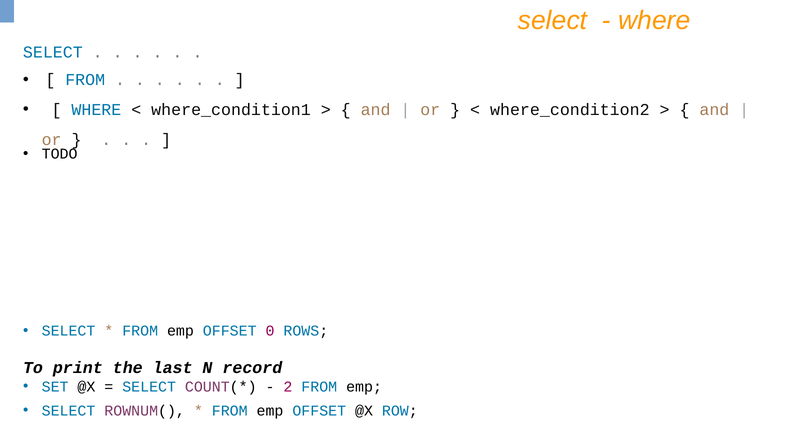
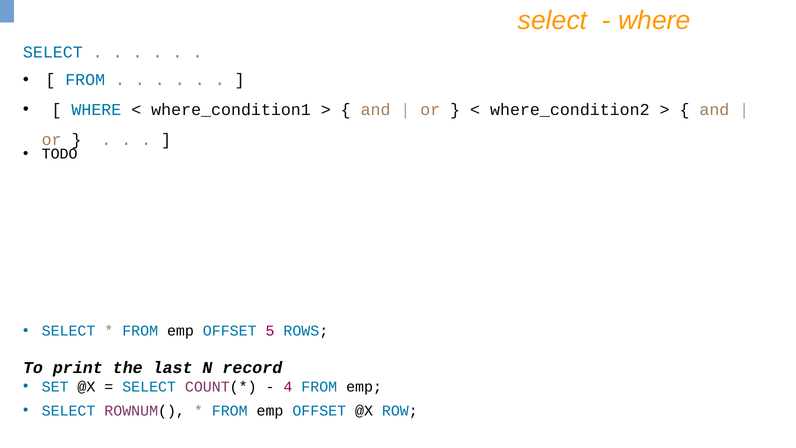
0: 0 -> 5
2: 2 -> 4
